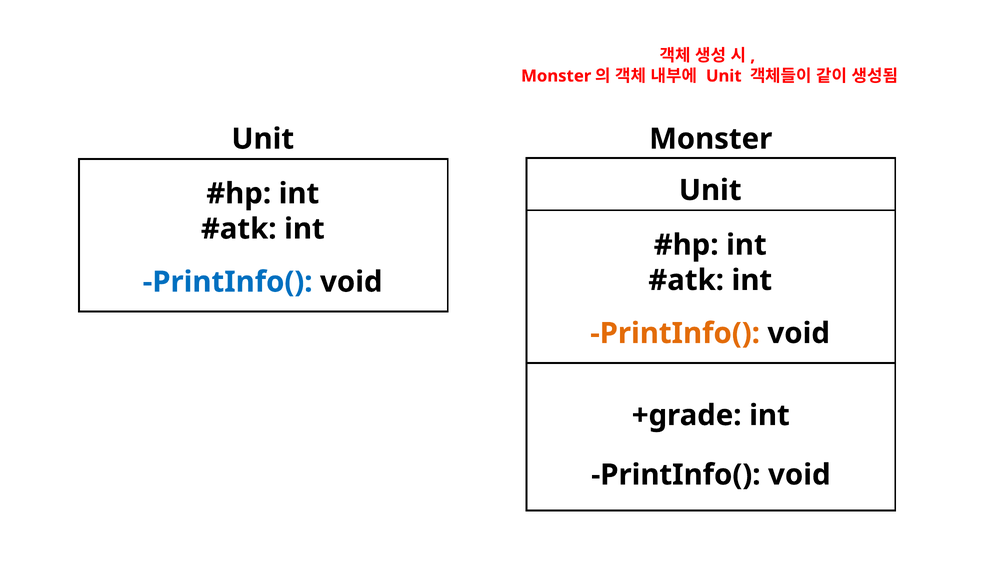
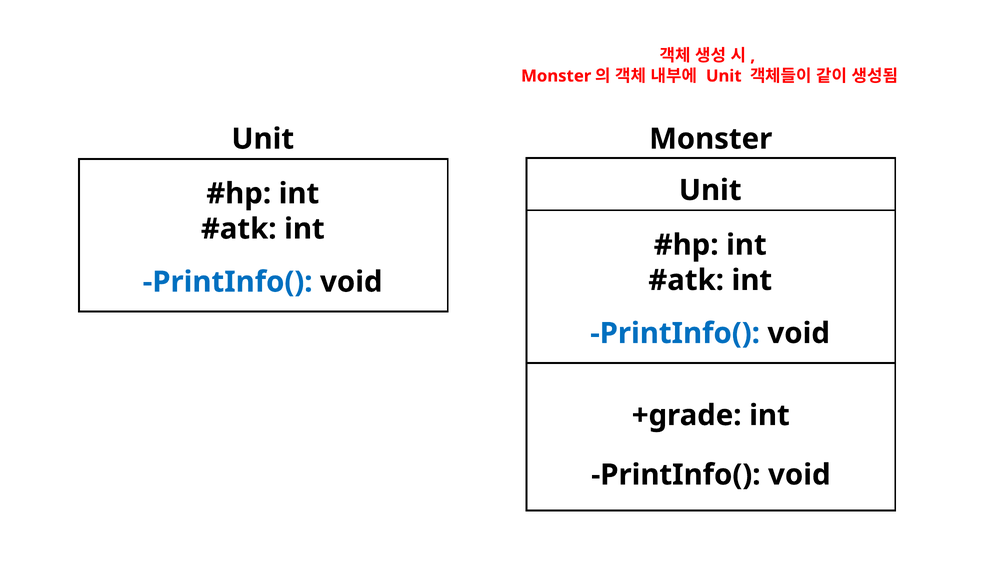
PrintInfo( at (675, 333) colour: orange -> blue
